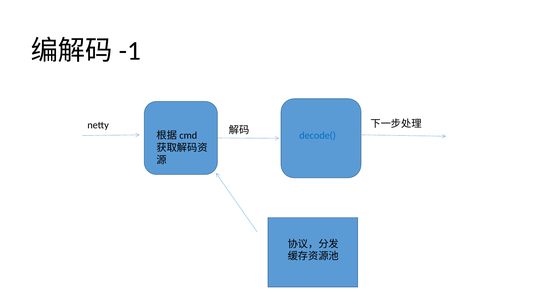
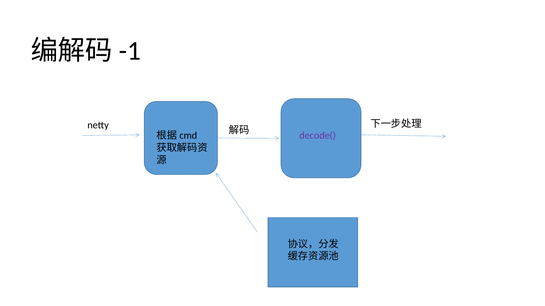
decode( colour: blue -> purple
